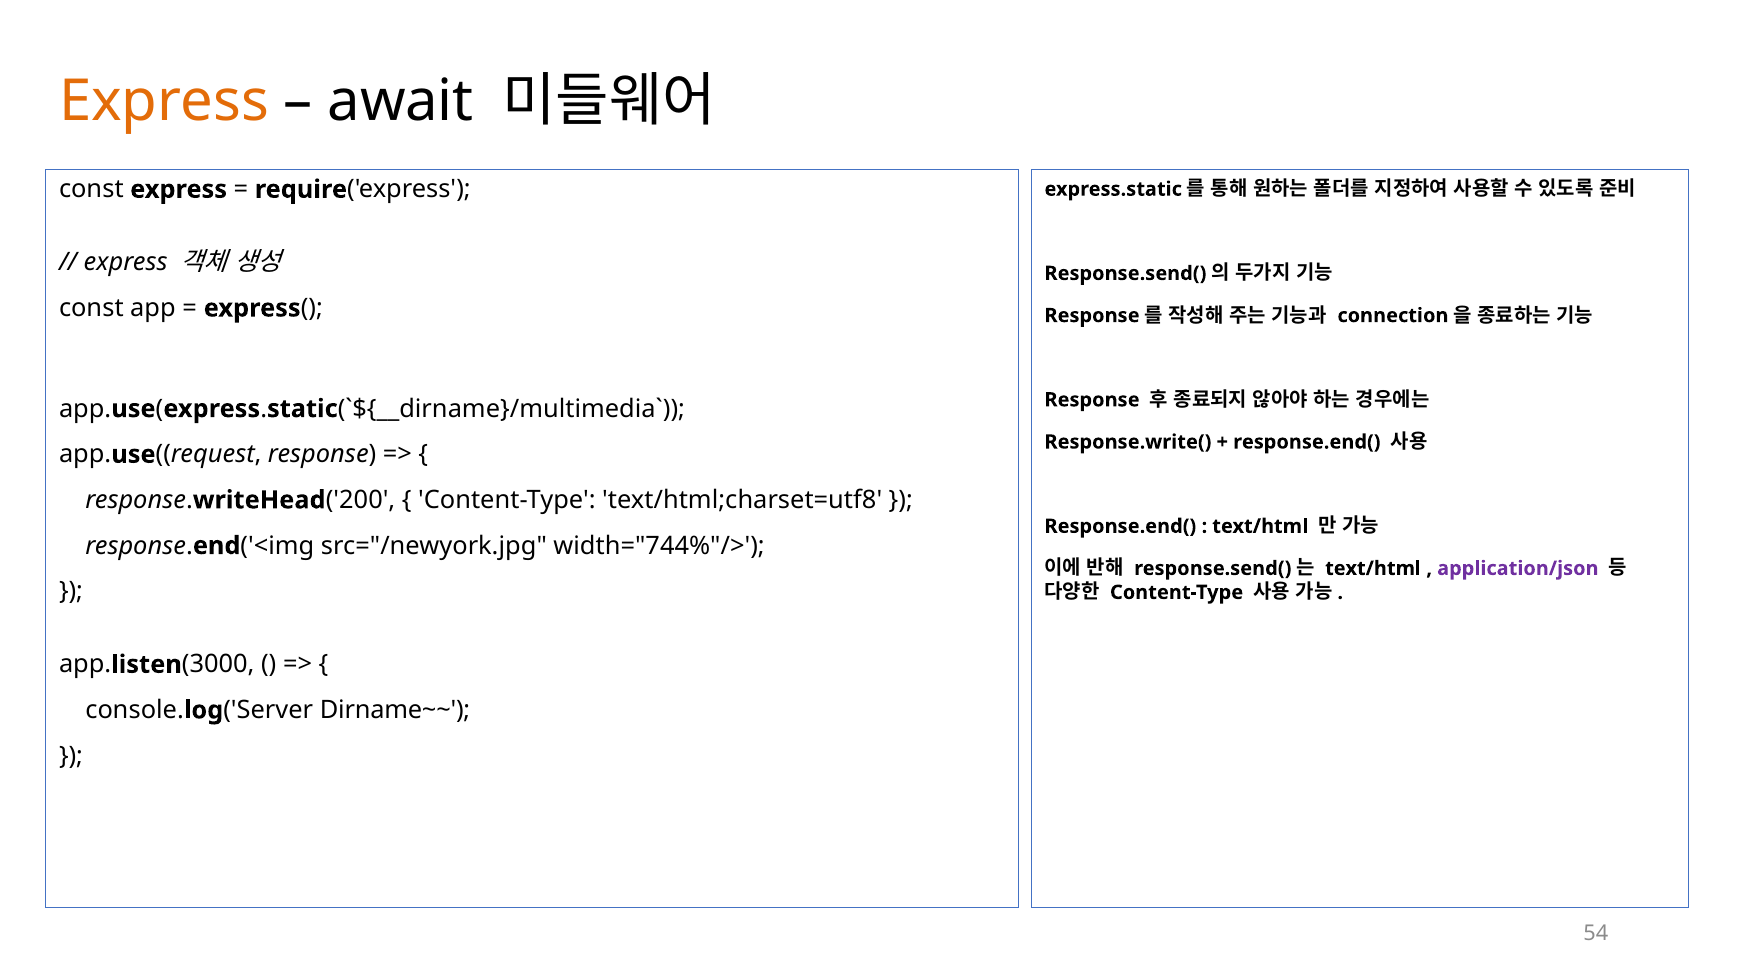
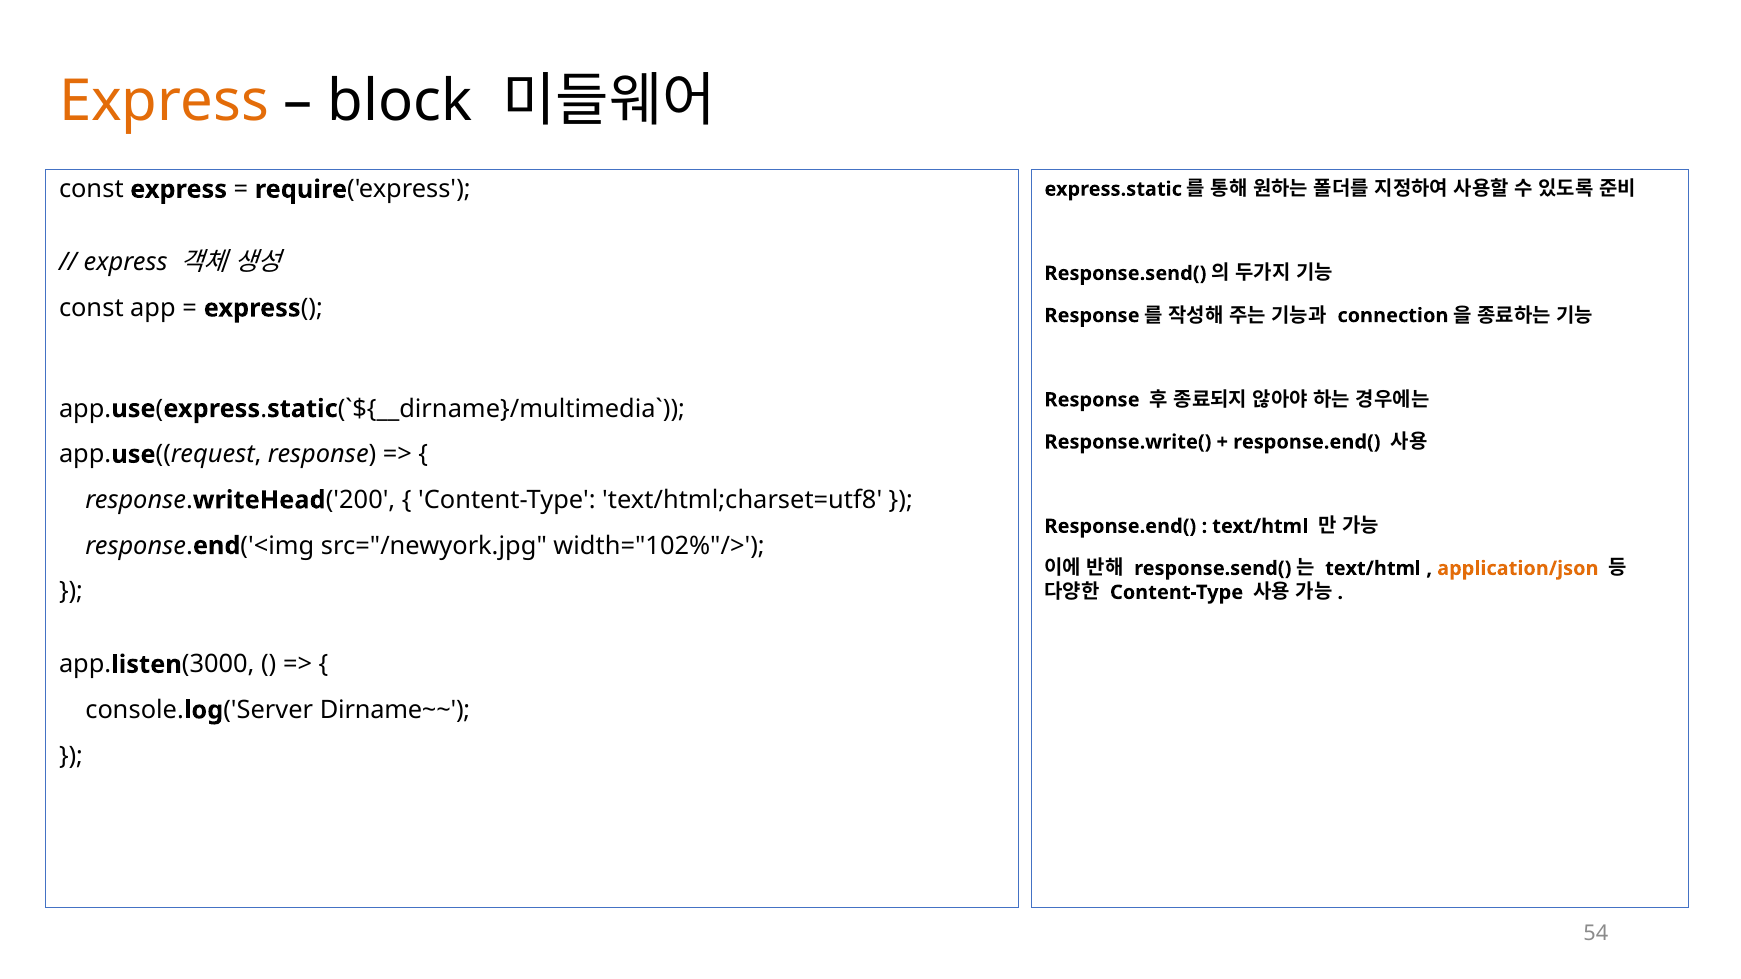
await: await -> block
width="744%"/>: width="744%"/> -> width="102%"/>
application/json colour: purple -> orange
